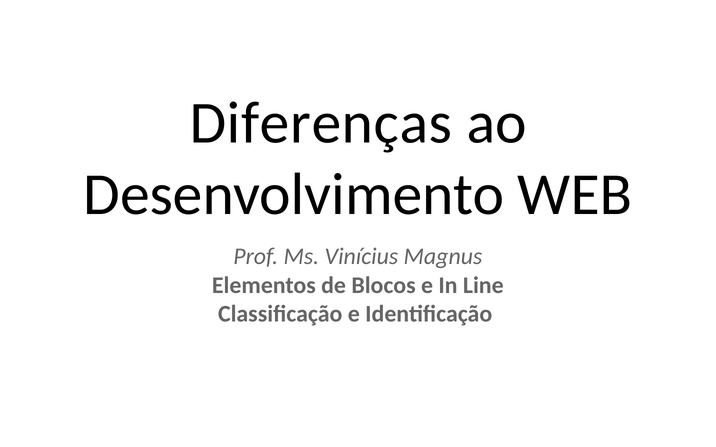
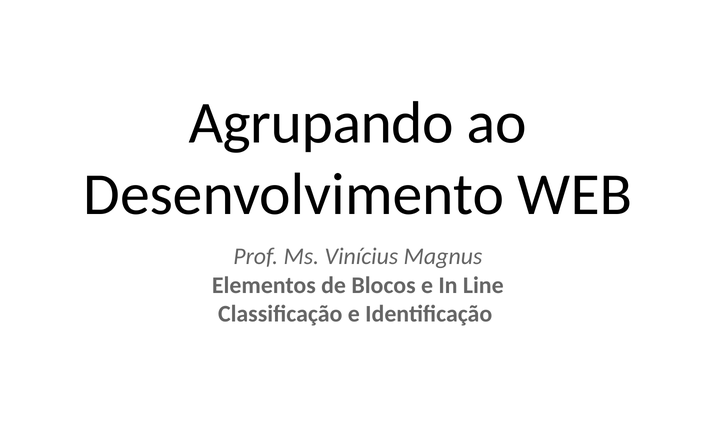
Diferenças: Diferenças -> Agrupando
